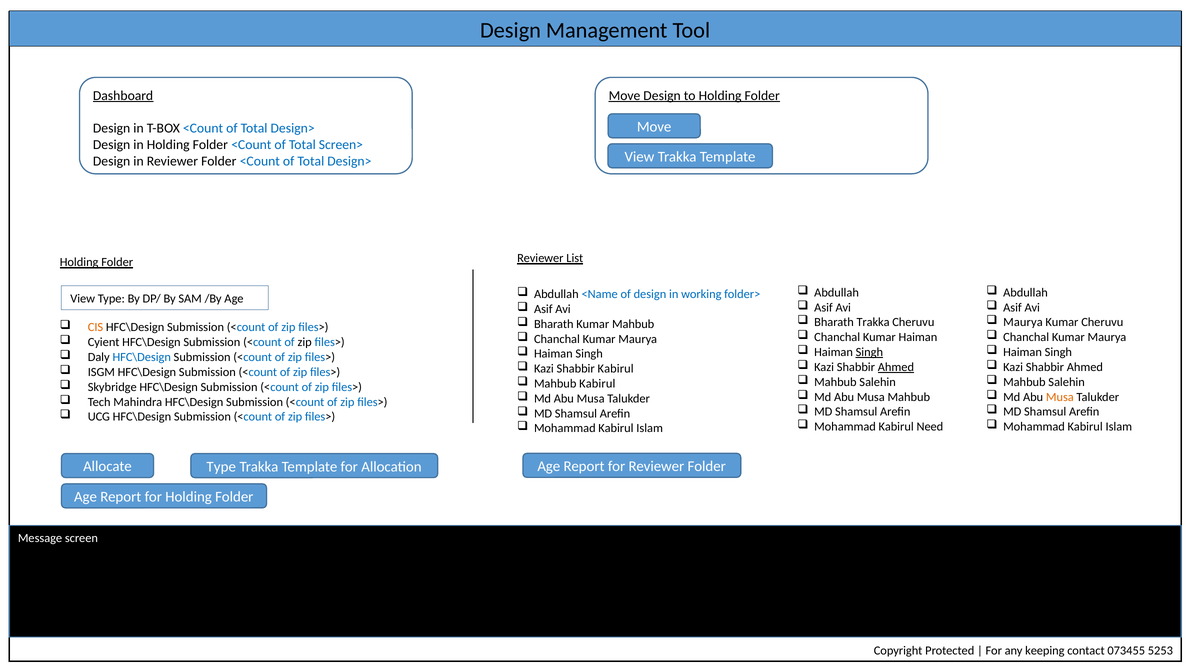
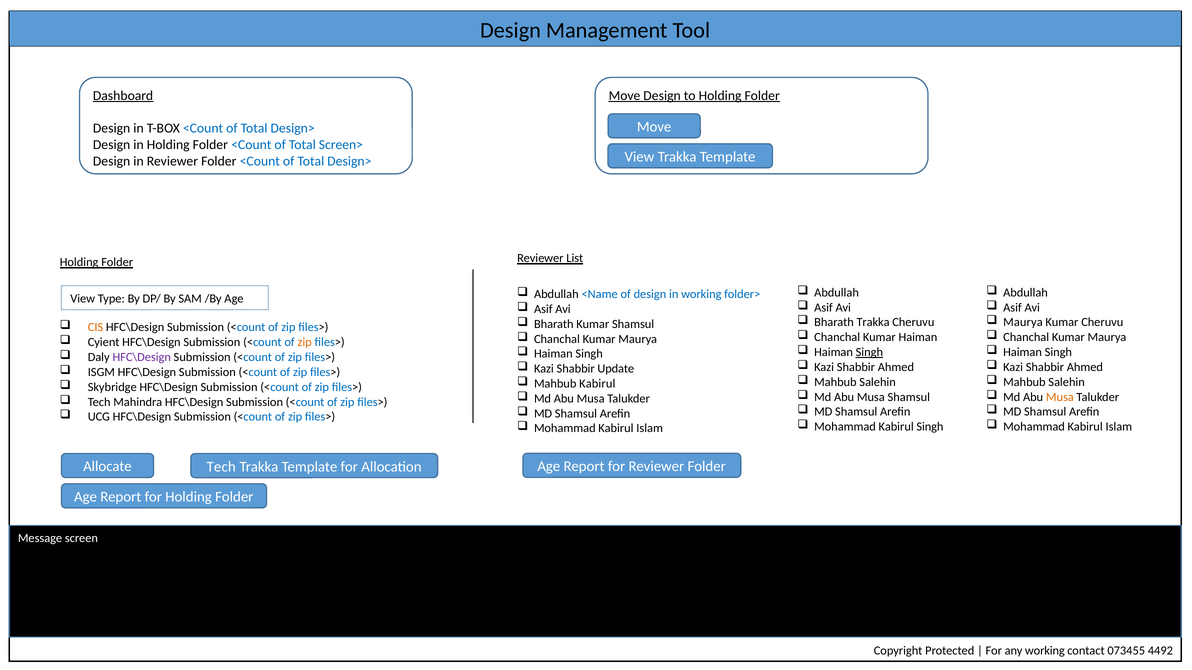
Kumar Mahbub: Mahbub -> Shamsul
zip at (305, 343) colour: black -> orange
HFC\Design at (142, 357) colour: blue -> purple
Ahmed at (896, 367) underline: present -> none
Shabbir Kabirul: Kabirul -> Update
Musa Mahbub: Mahbub -> Shamsul
Kabirul Need: Need -> Singh
Type at (221, 467): Type -> Tech
any keeping: keeping -> working
5253: 5253 -> 4492
